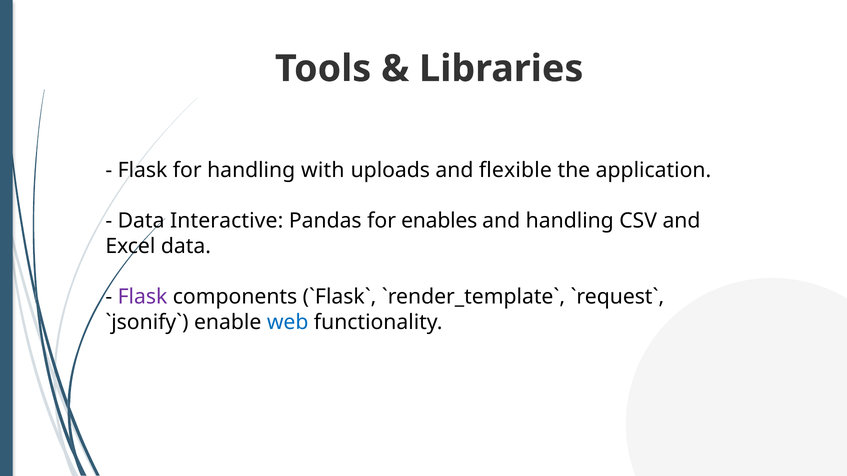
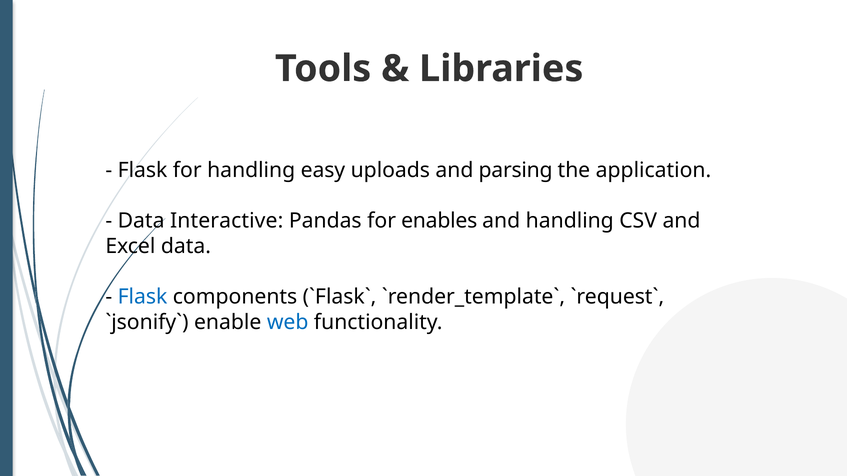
with: with -> easy
flexible: flexible -> parsing
Flask at (142, 297) colour: purple -> blue
